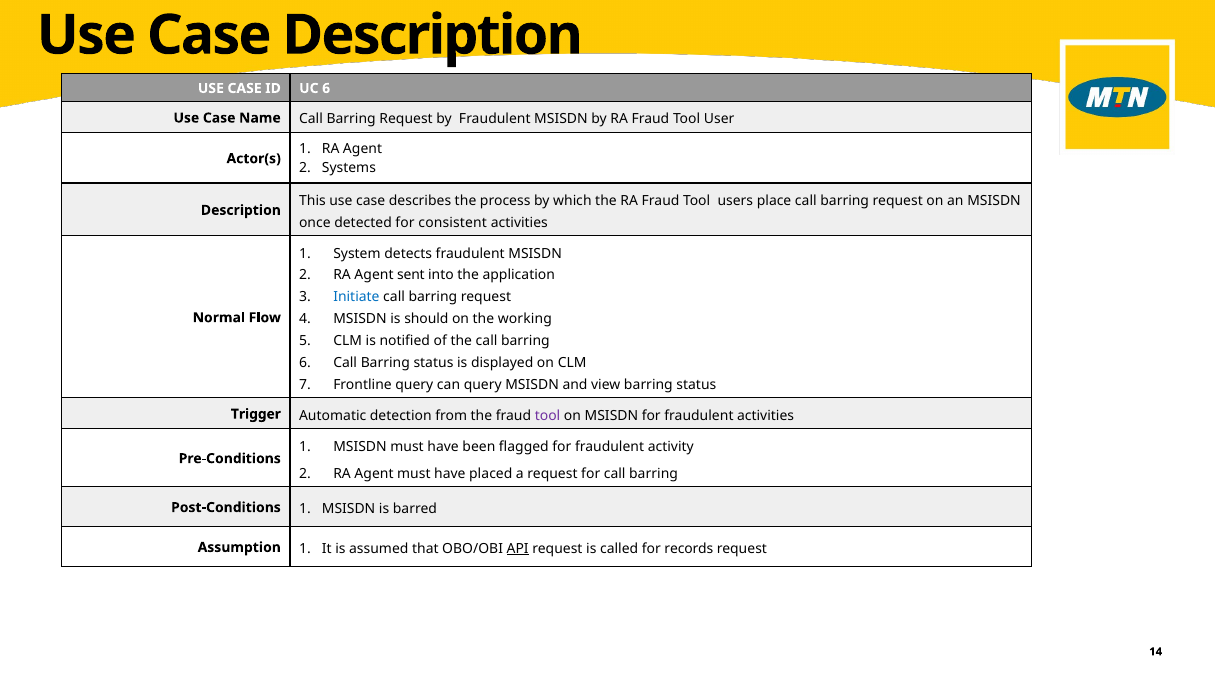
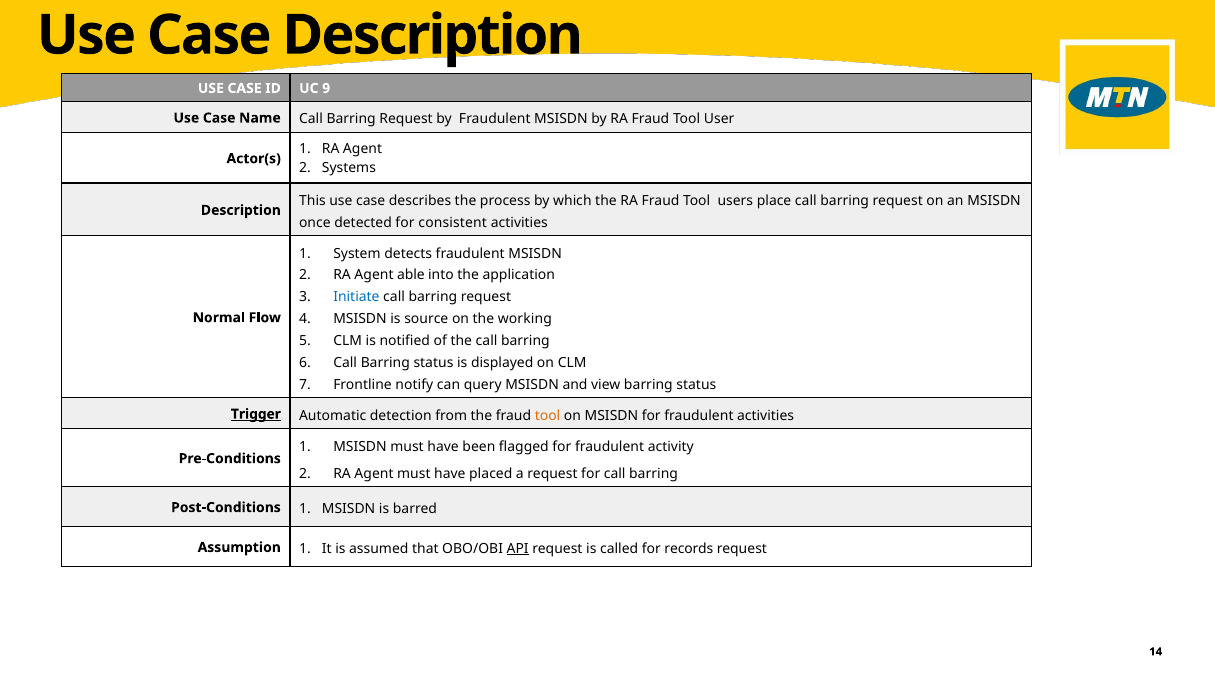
UC 6: 6 -> 9
sent: sent -> able
should: should -> source
Frontline query: query -> notify
Trigger underline: none -> present
tool at (548, 415) colour: purple -> orange
